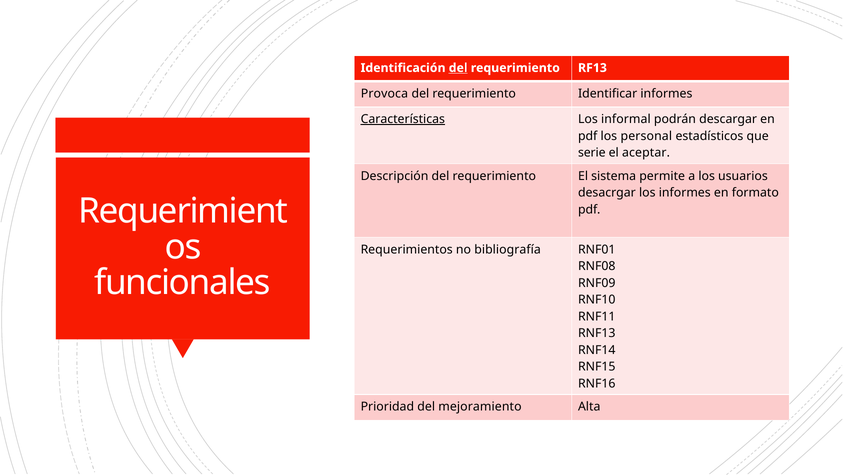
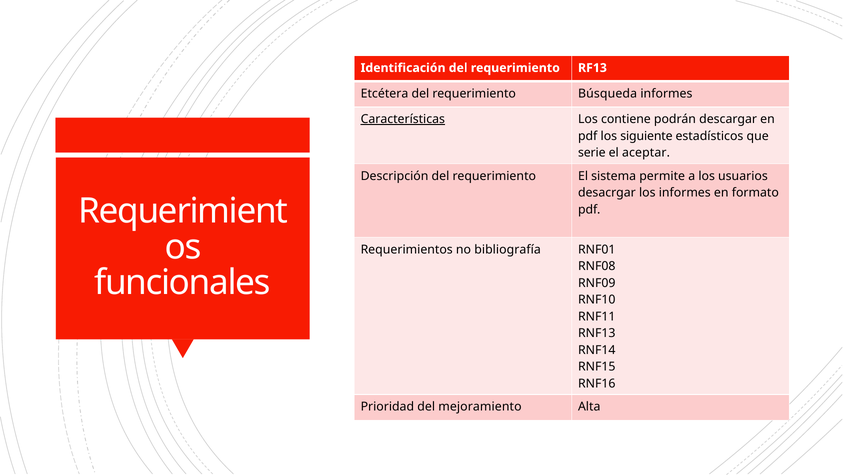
del at (458, 68) underline: present -> none
Provoca: Provoca -> Etcétera
Identificar: Identificar -> Búsqueda
informal: informal -> contiene
personal: personal -> siguiente
